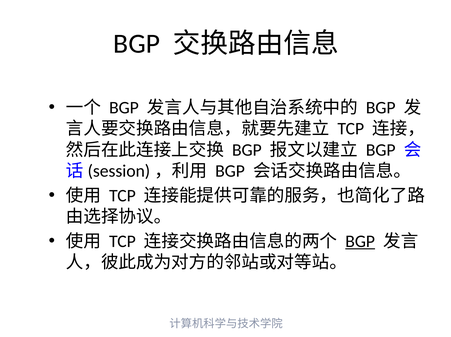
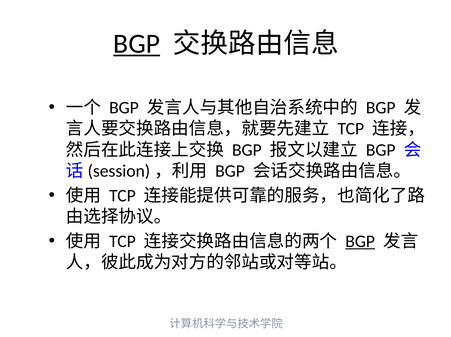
BGP at (137, 44) underline: none -> present
